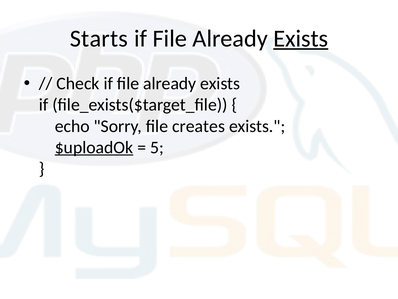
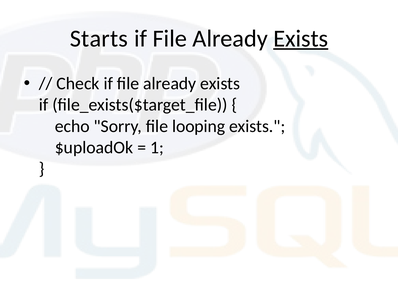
creates: creates -> looping
$uploadOk underline: present -> none
5: 5 -> 1
